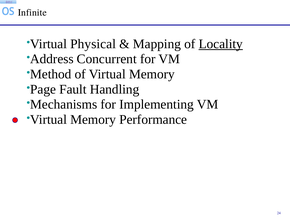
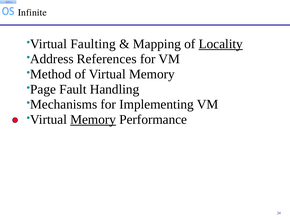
Physical: Physical -> Faulting
Concurrent: Concurrent -> References
Memory at (93, 120) underline: none -> present
